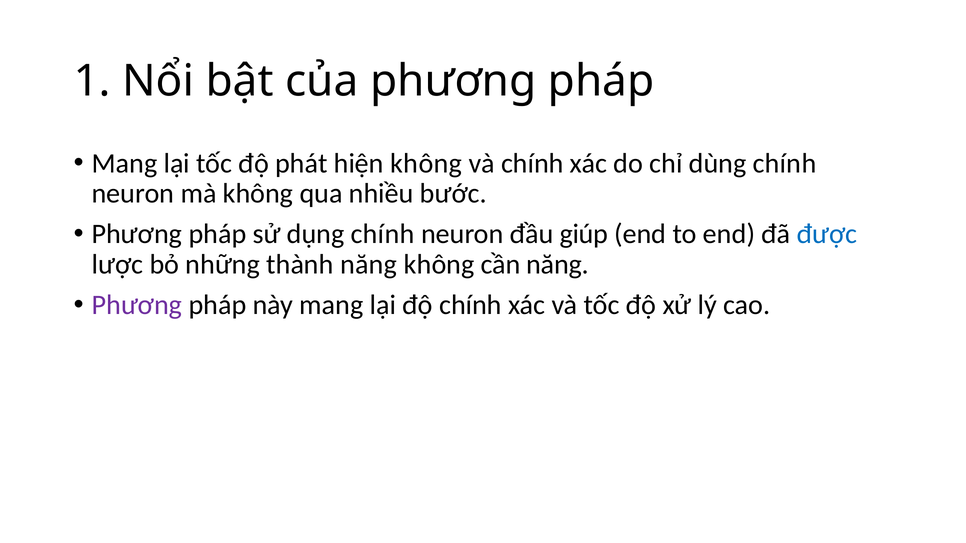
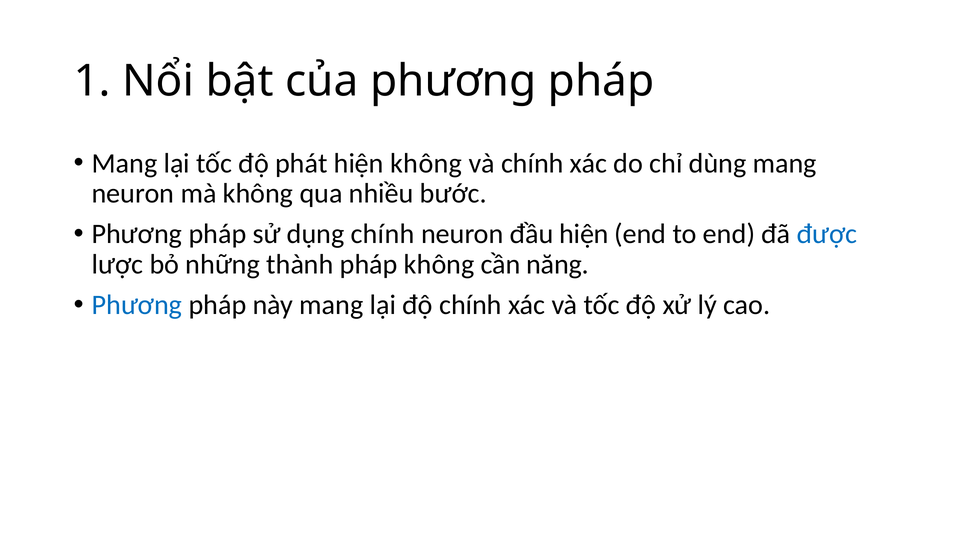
dùng chính: chính -> mang
đầu giúp: giúp -> hiện
thành năng: năng -> pháp
Phương at (137, 305) colour: purple -> blue
